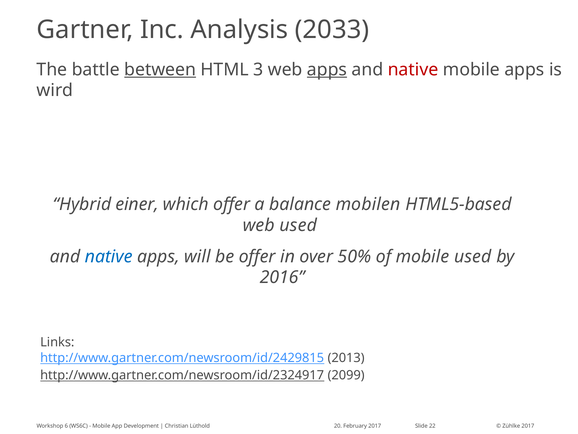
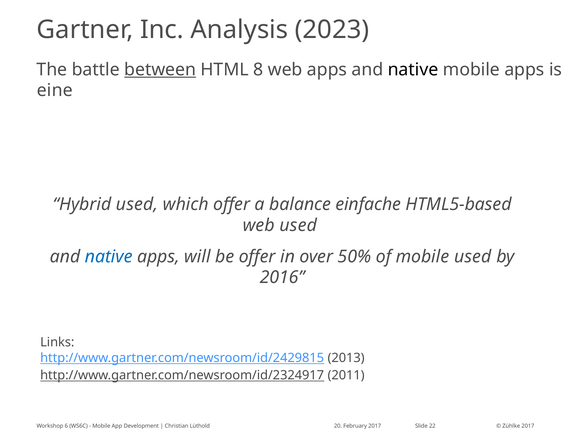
2033: 2033 -> 2023
3: 3 -> 8
apps at (327, 70) underline: present -> none
native at (413, 70) colour: red -> black
wird: wird -> eine
Hybrid einer: einer -> used
mobilen: mobilen -> einfache
2099: 2099 -> 2011
